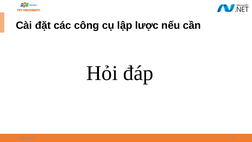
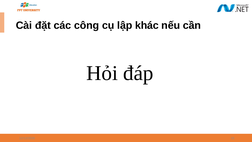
lược: lược -> khác
